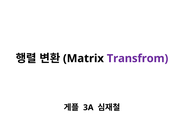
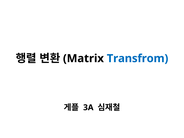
Transfrom colour: purple -> blue
